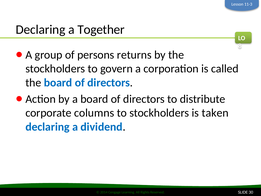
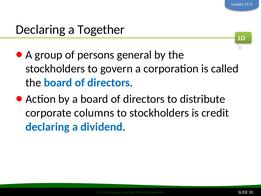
returns: returns -> general
taken: taken -> credit
